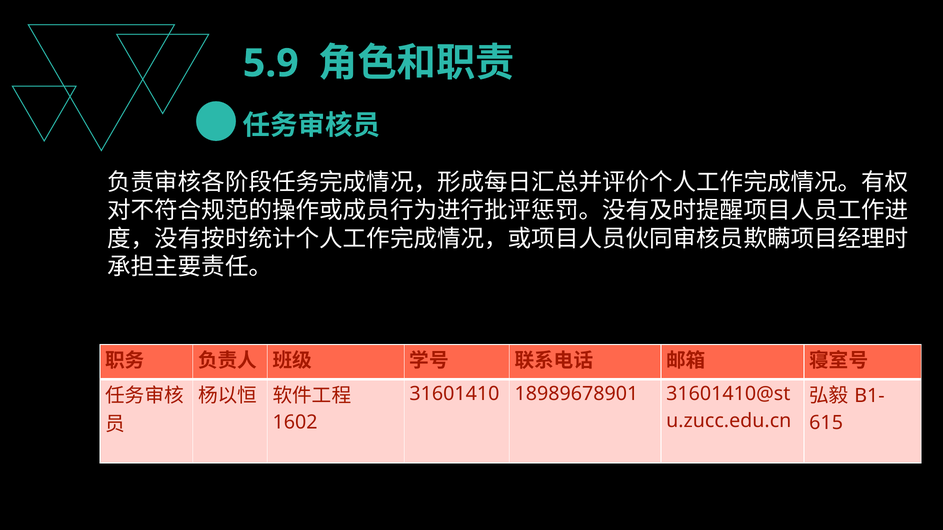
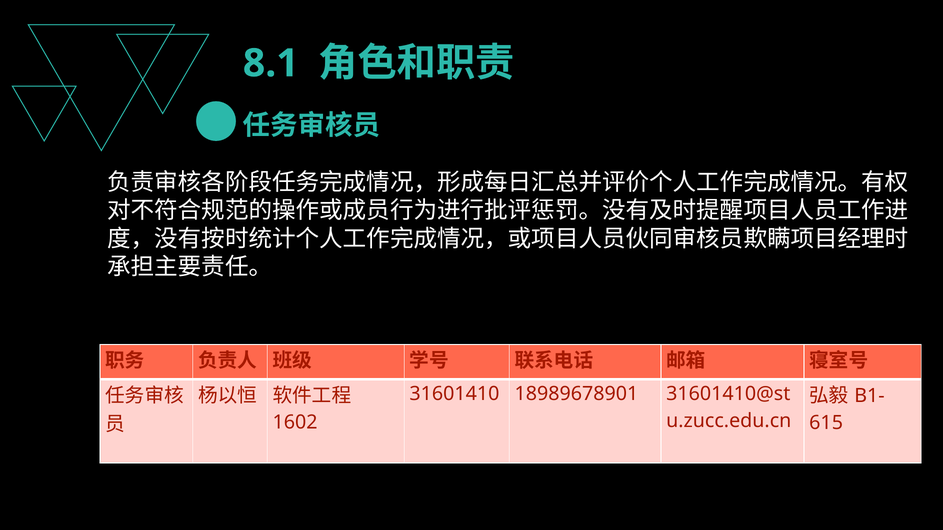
5.9: 5.9 -> 8.1
